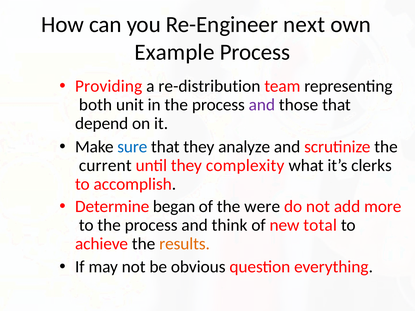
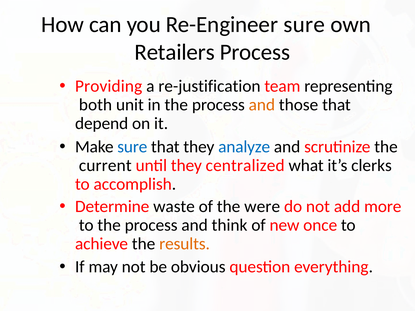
Re-Engineer next: next -> sure
Example: Example -> Retailers
re-distribution: re-distribution -> re-justification
and at (262, 105) colour: purple -> orange
analyze colour: black -> blue
complexity: complexity -> centralized
began: began -> waste
total: total -> once
